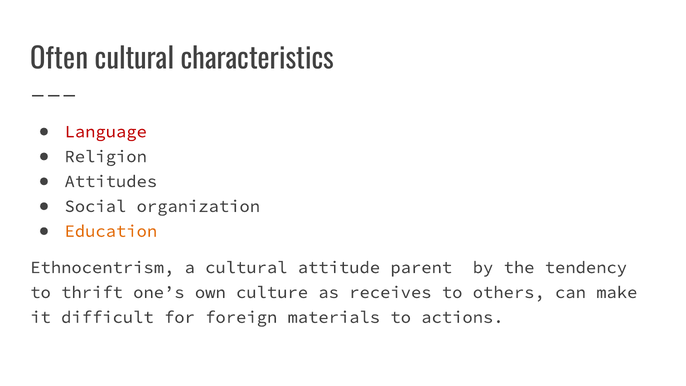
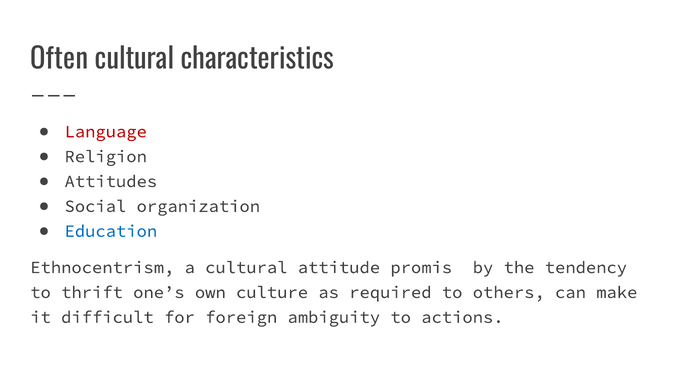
Education colour: orange -> blue
parent: parent -> promis
receives: receives -> required
materials: materials -> ambiguity
